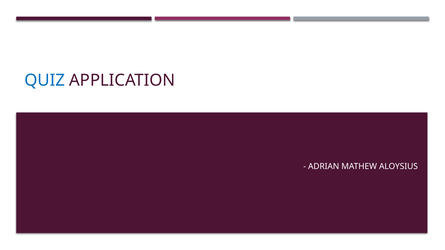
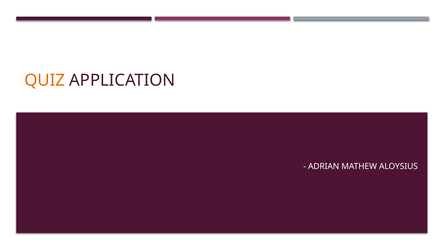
QUIZ colour: blue -> orange
